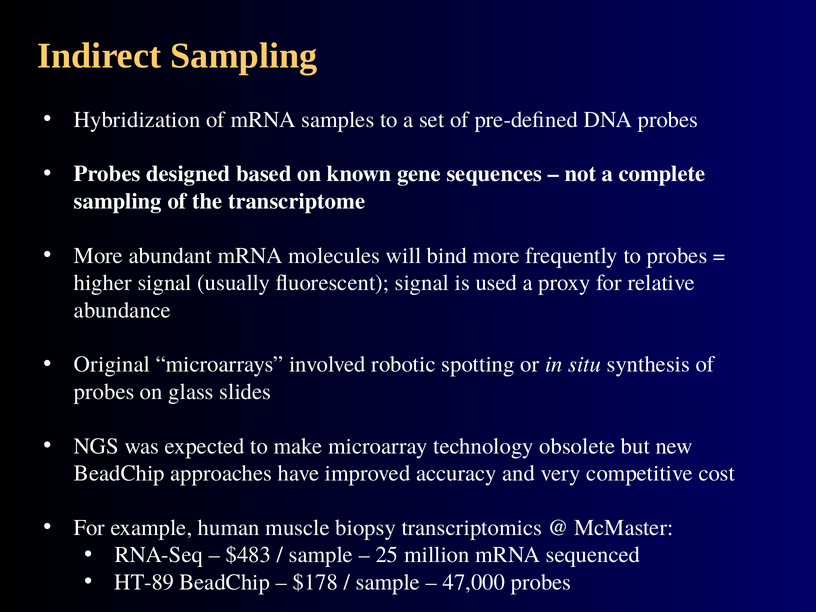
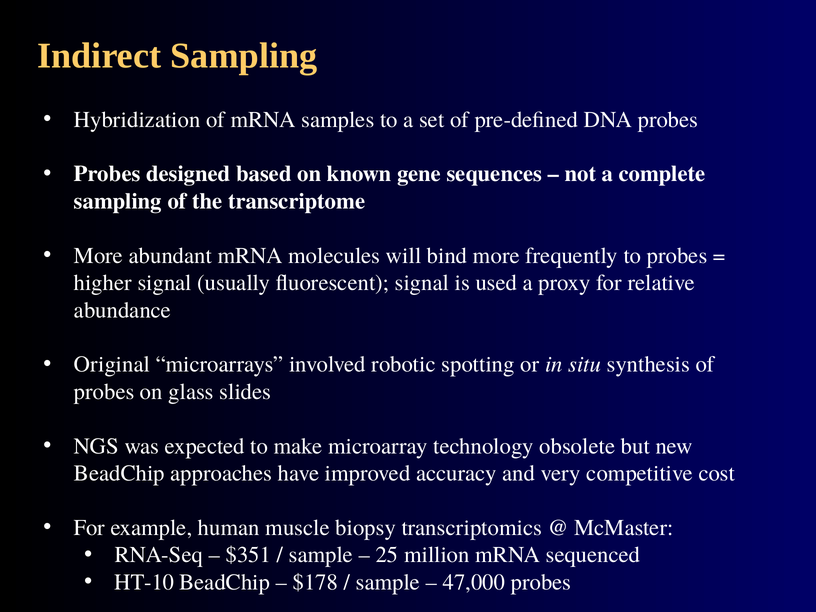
$483: $483 -> $351
HT-89: HT-89 -> HT-10
